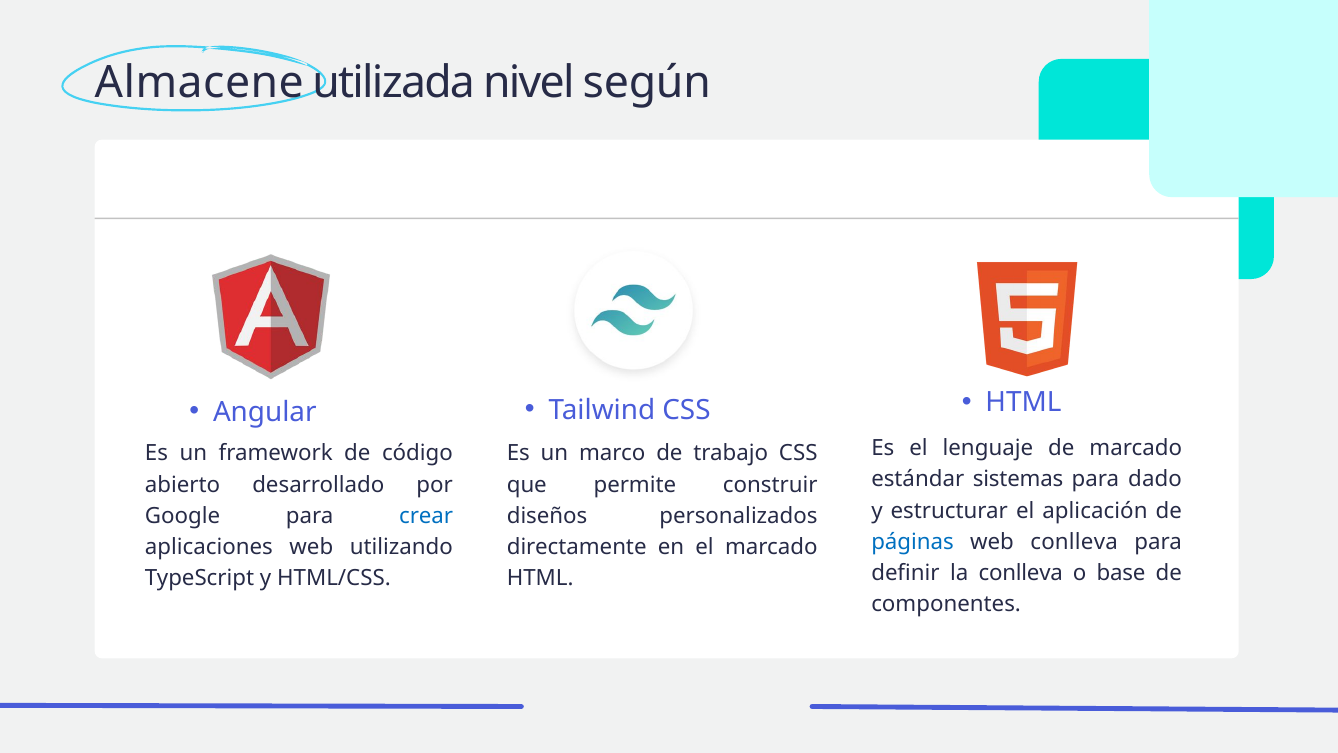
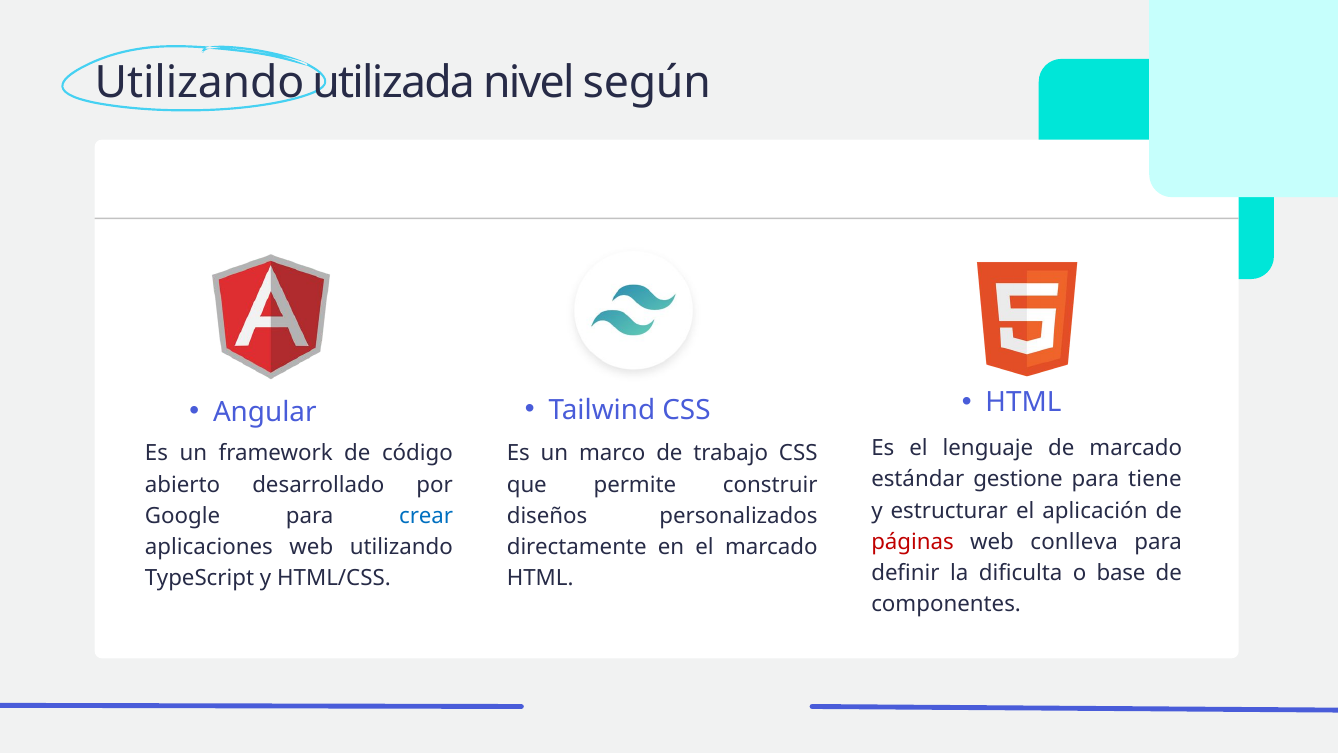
Almacene at (199, 82): Almacene -> Utilizando
sistemas: sistemas -> gestione
dado: dado -> tiene
páginas colour: blue -> red
la conlleva: conlleva -> dificulta
